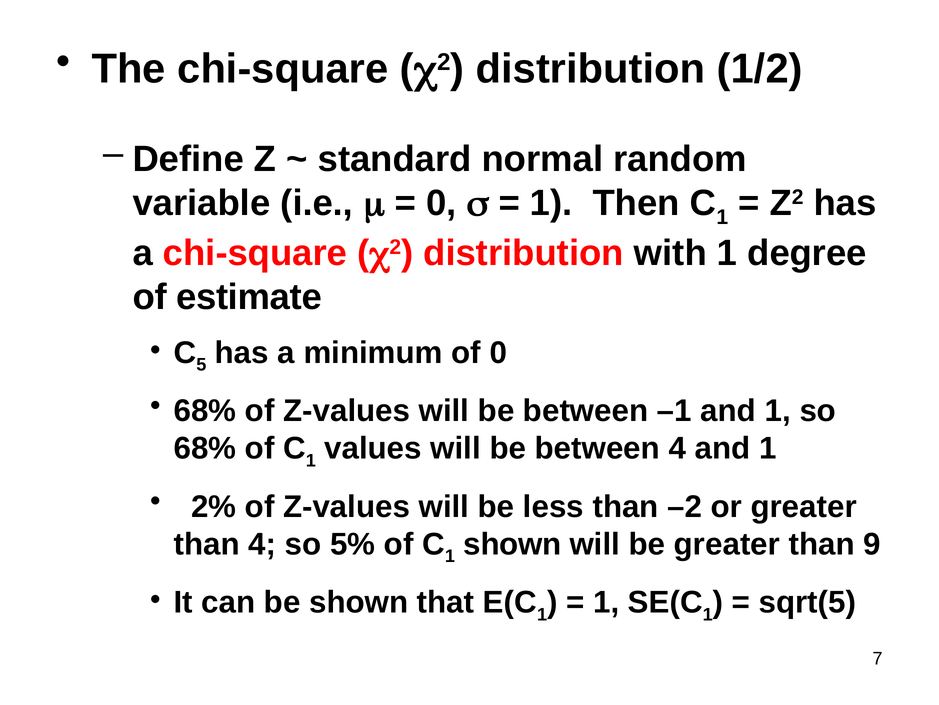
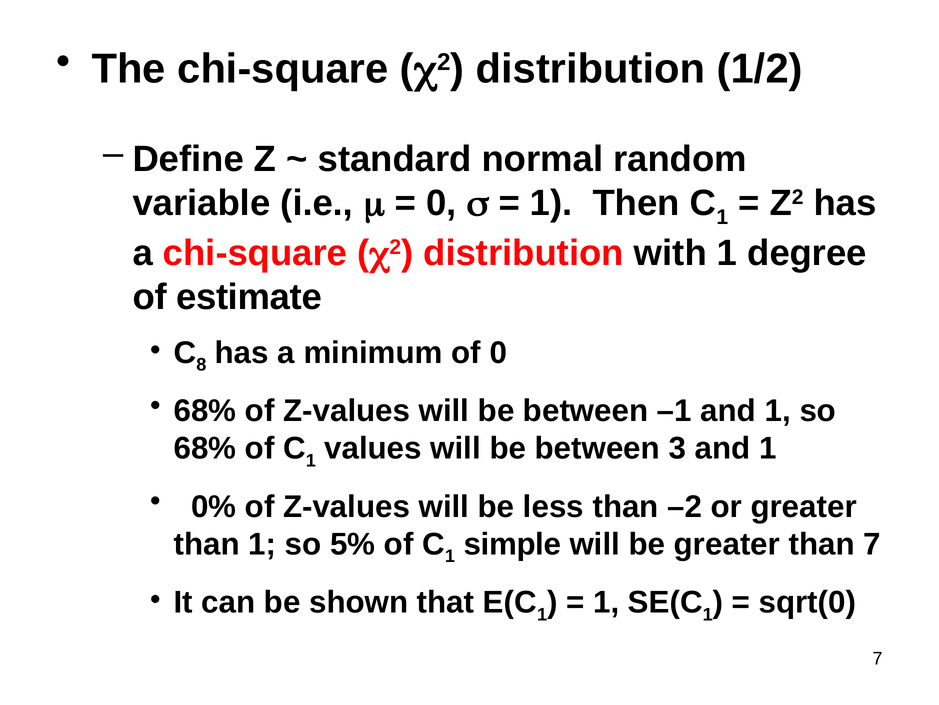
5: 5 -> 8
between 4: 4 -> 3
2%: 2% -> 0%
than 4: 4 -> 1
1 shown: shown -> simple
than 9: 9 -> 7
sqrt(5: sqrt(5 -> sqrt(0
